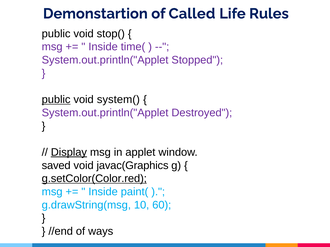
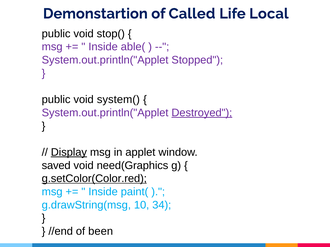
Rules: Rules -> Local
time(: time( -> able(
public at (56, 100) underline: present -> none
Destroyed underline: none -> present
javac(Graphics: javac(Graphics -> need(Graphics
60: 60 -> 34
ways: ways -> been
